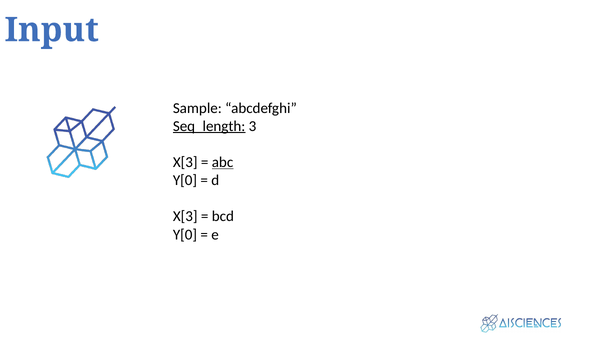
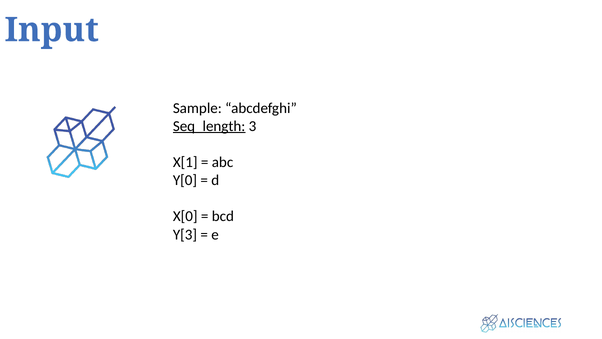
X[3 at (185, 162): X[3 -> X[1
abc underline: present -> none
X[3 at (185, 216): X[3 -> X[0
Y[0 at (185, 234): Y[0 -> Y[3
